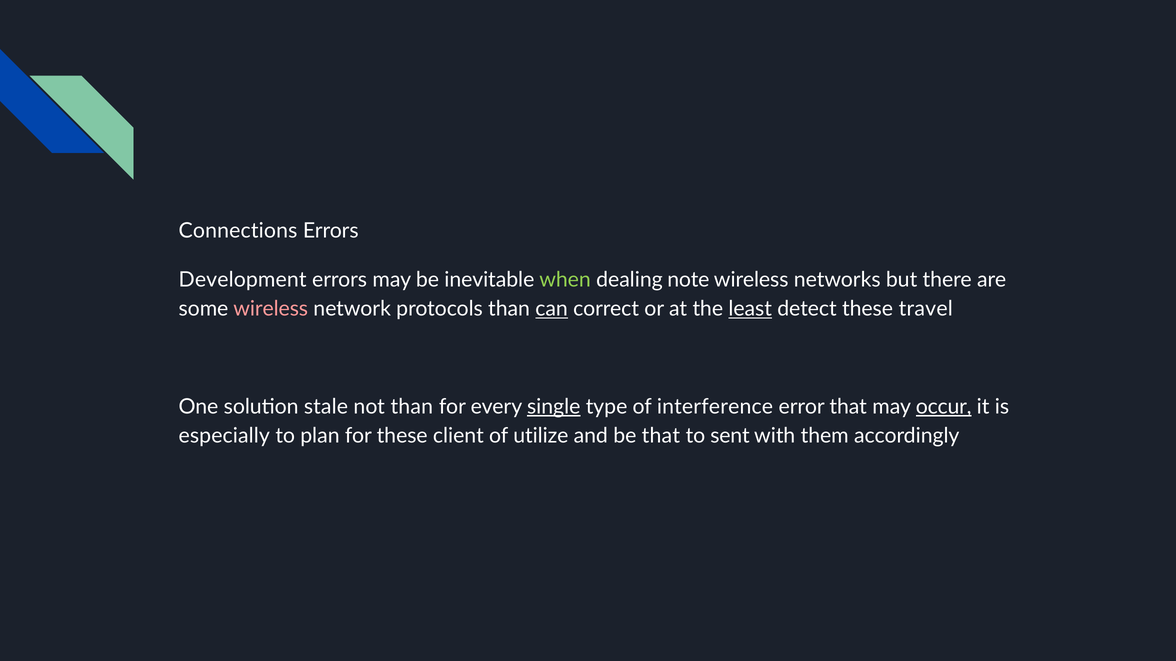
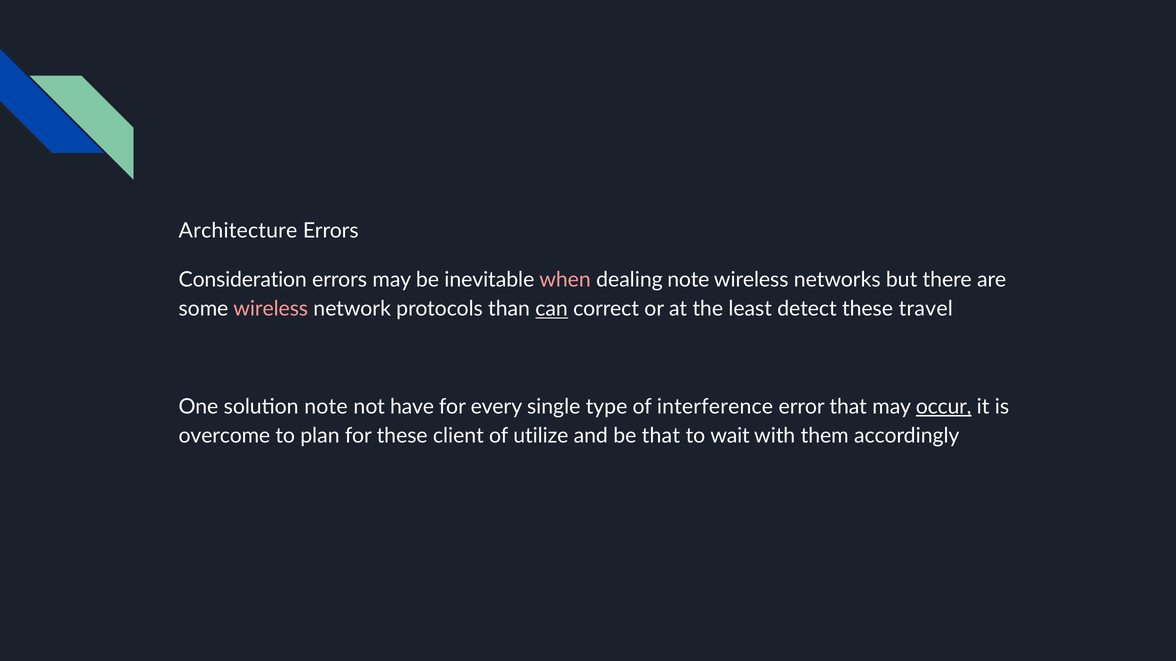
Connections: Connections -> Architecture
Development: Development -> Consideration
when colour: light green -> pink
least underline: present -> none
solution stale: stale -> note
not than: than -> have
single underline: present -> none
especially: especially -> overcome
sent: sent -> wait
